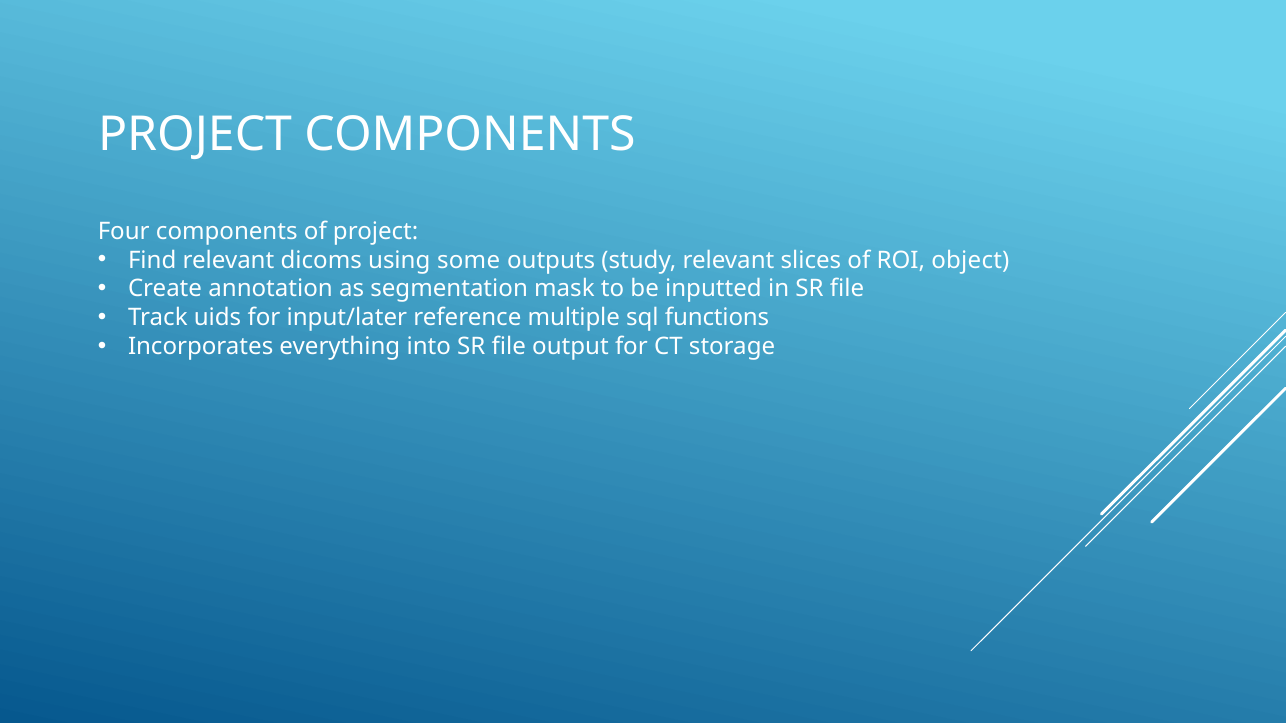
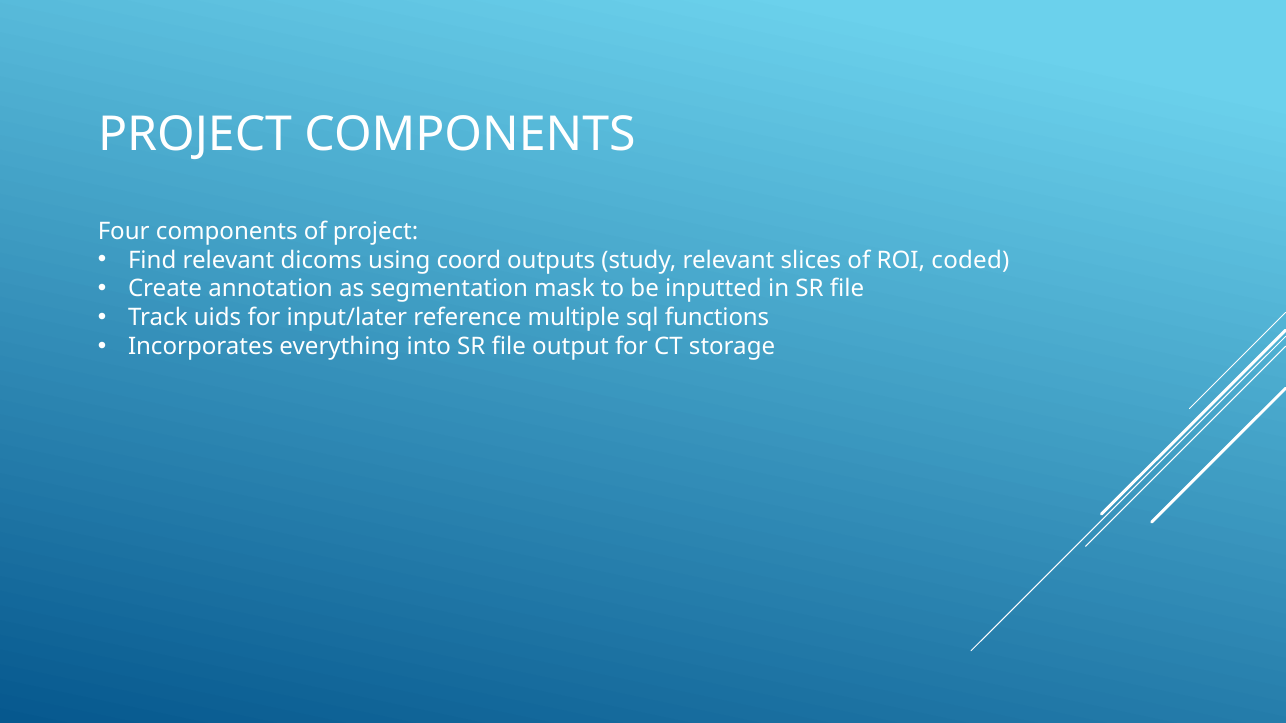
some: some -> coord
object: object -> coded
